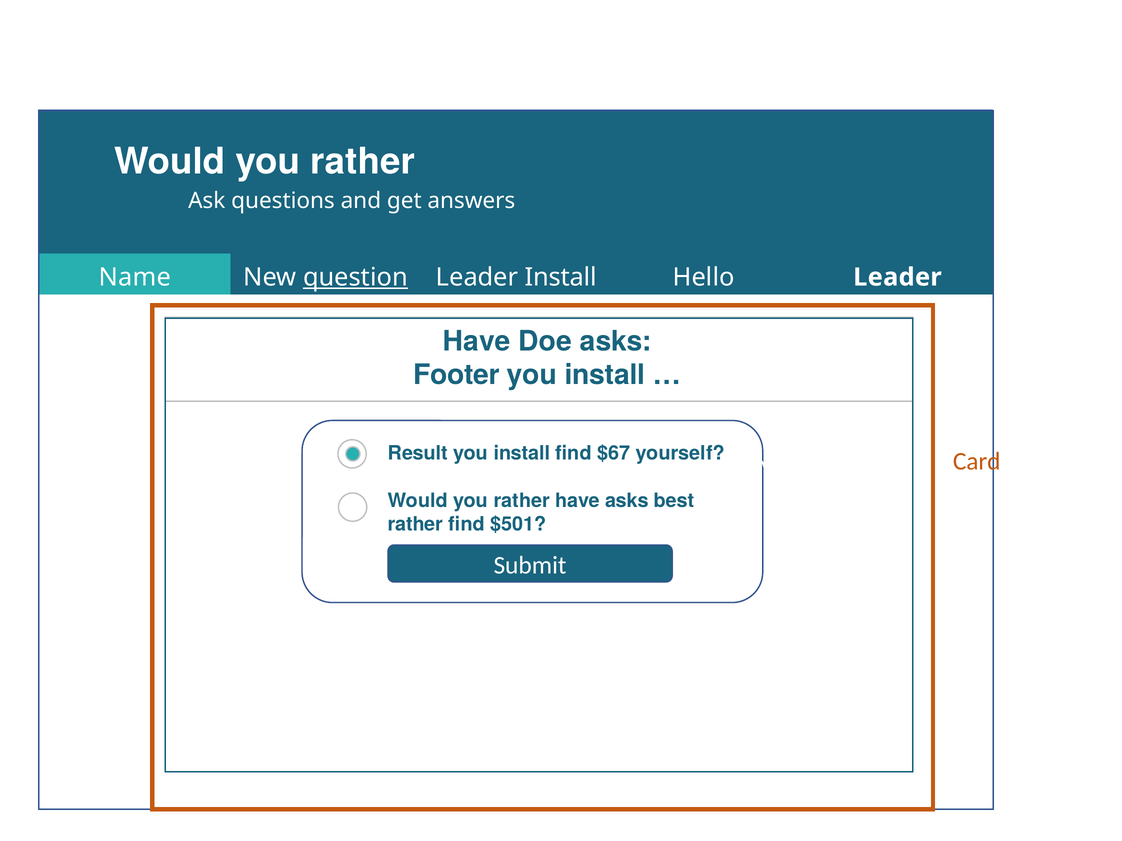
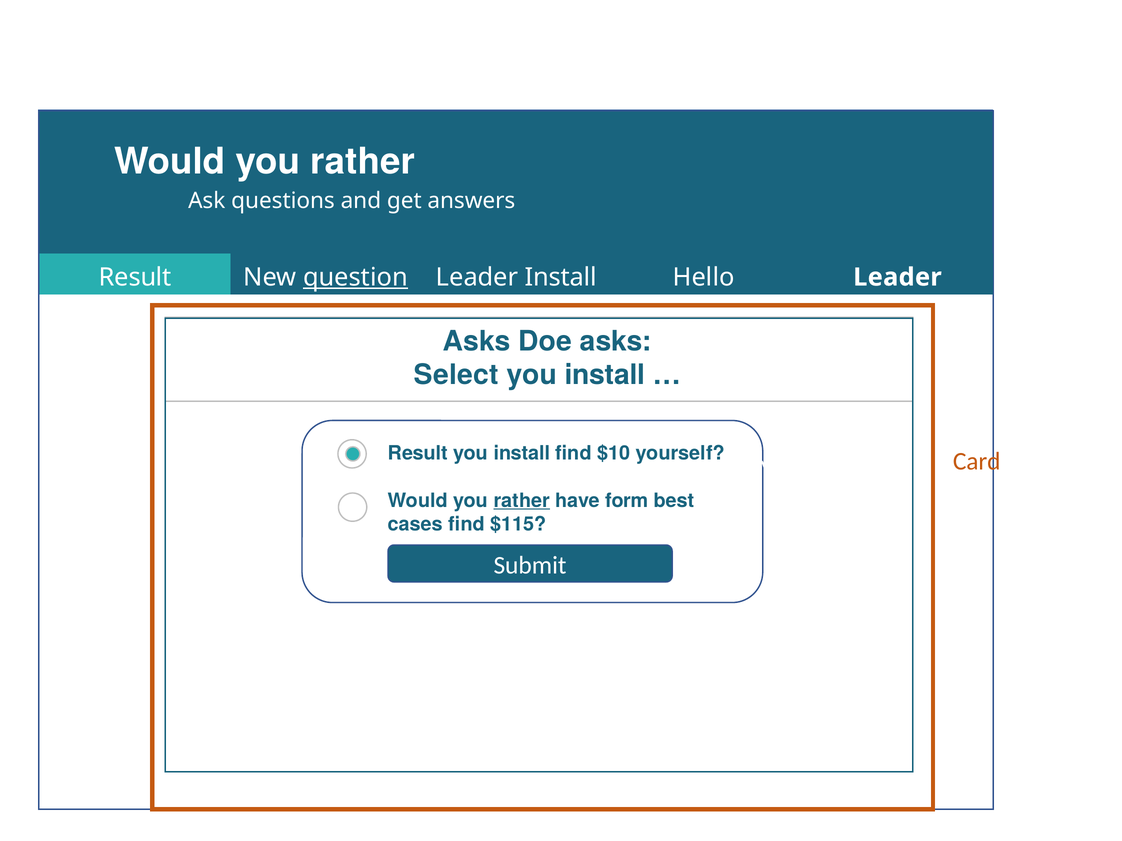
Name at (135, 277): Name -> Result
Have at (477, 341): Have -> Asks
Footer: Footer -> Select
$67: $67 -> $10
rather at (522, 501) underline: none -> present
have asks: asks -> form
rather at (415, 525): rather -> cases
$501: $501 -> $115
